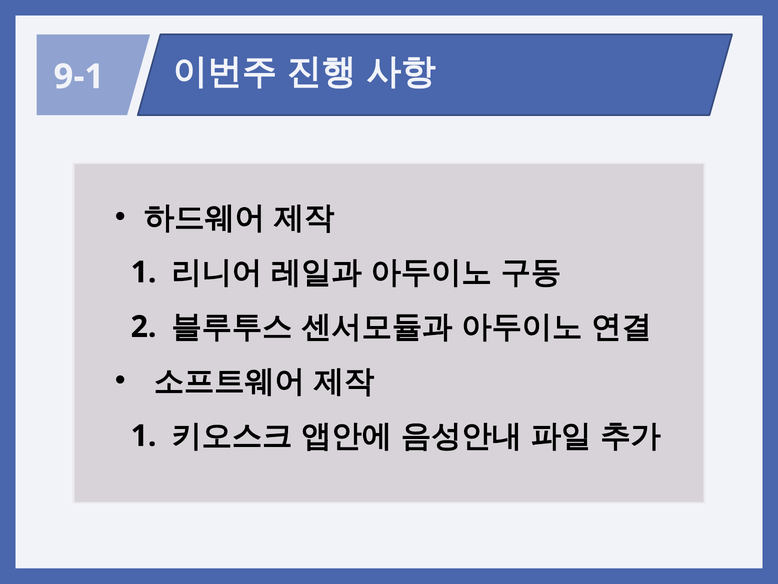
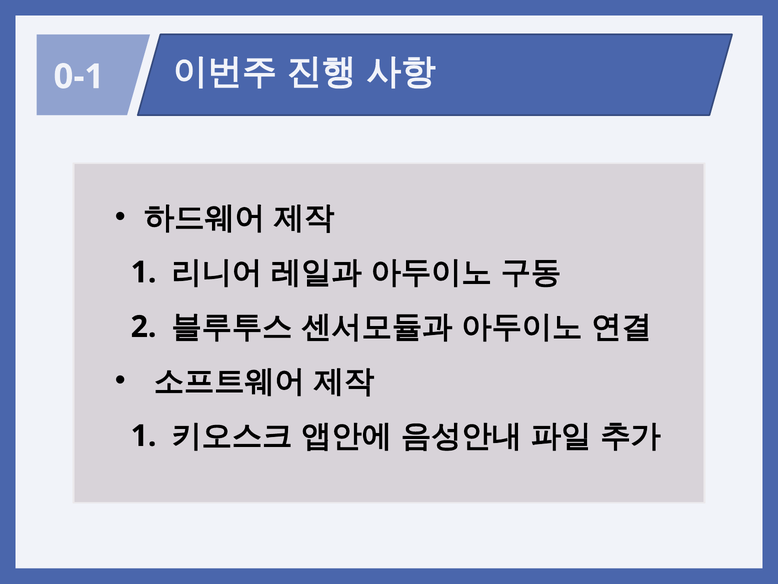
9-1: 9-1 -> 0-1
